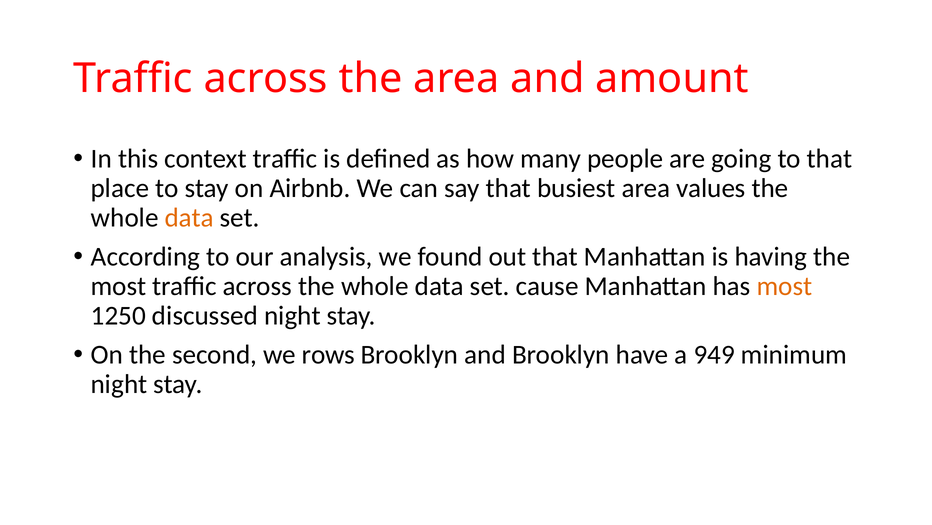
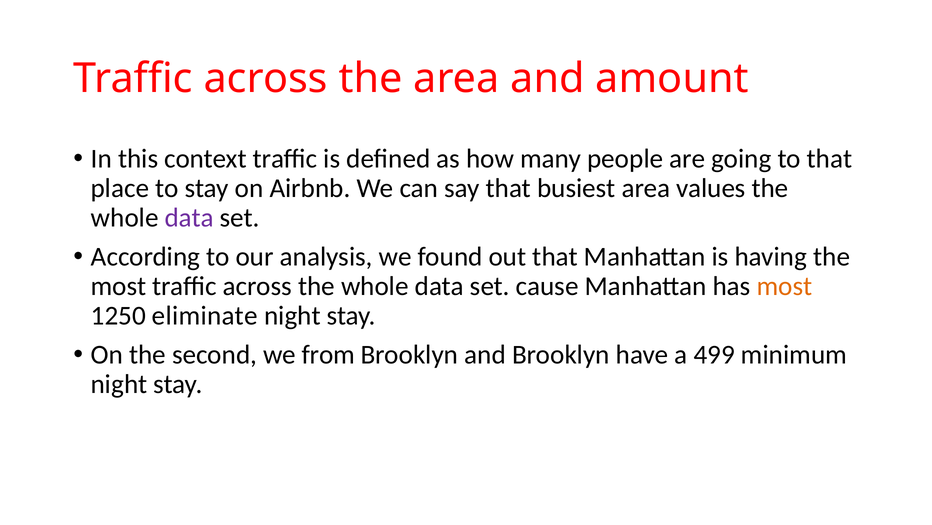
data at (189, 217) colour: orange -> purple
discussed: discussed -> eliminate
rows: rows -> from
949: 949 -> 499
